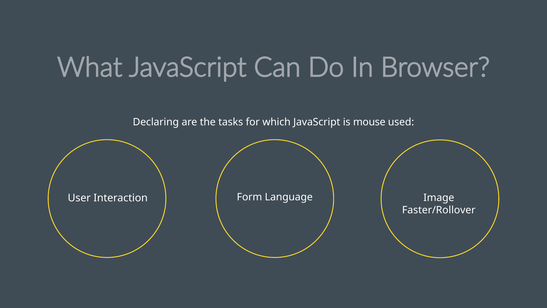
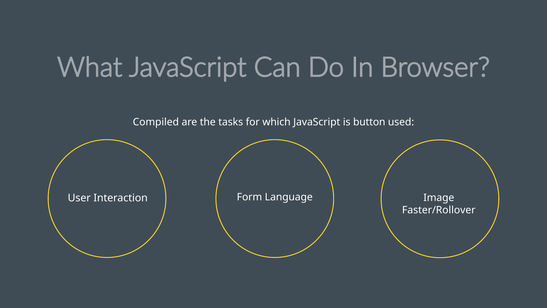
Declaring: Declaring -> Compiled
mouse: mouse -> button
